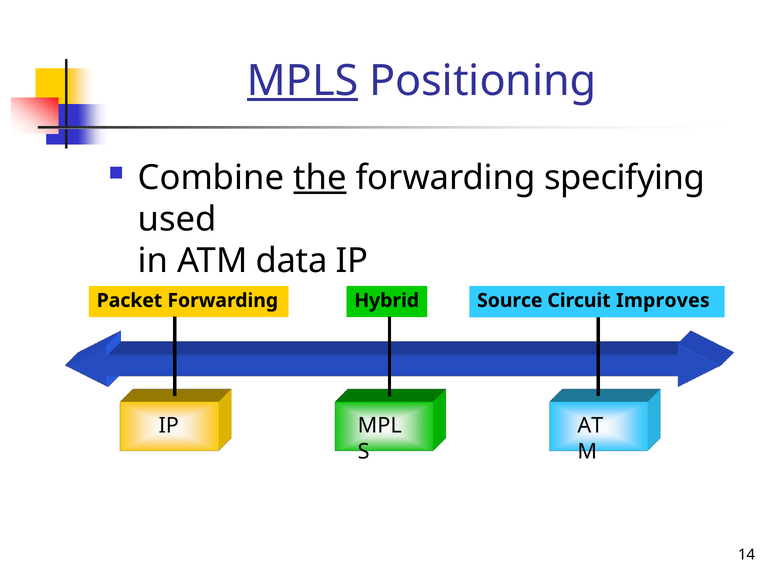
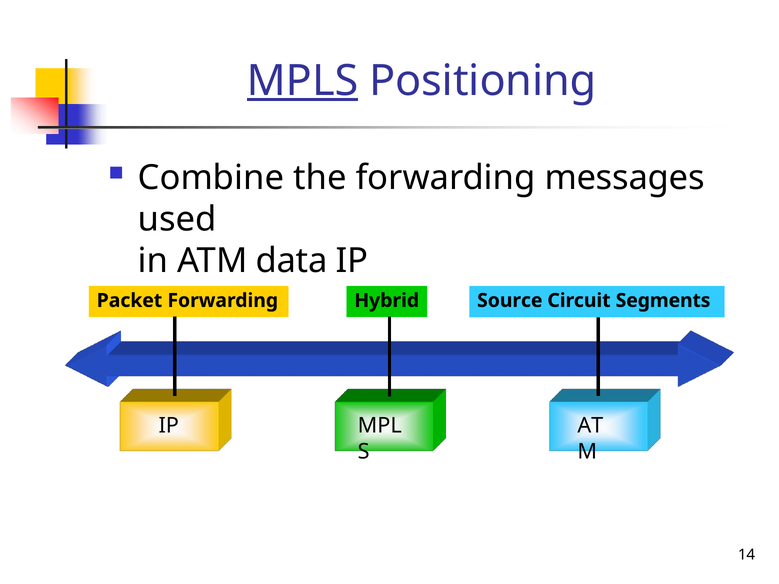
the underline: present -> none
specifying: specifying -> messages
Improves: Improves -> Segments
